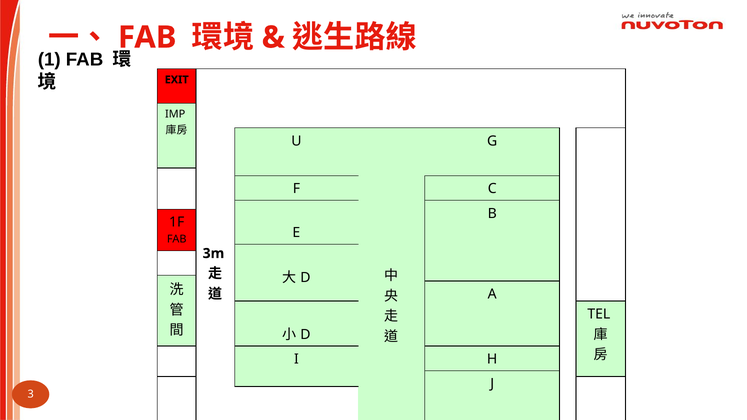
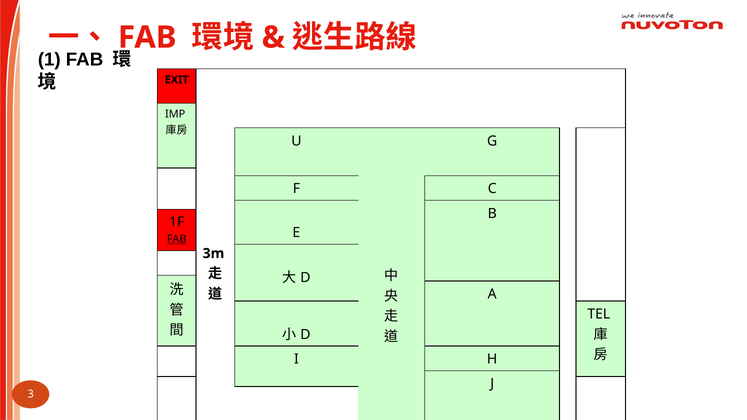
FAB at (177, 239) underline: none -> present
